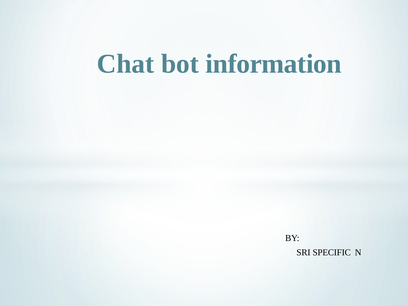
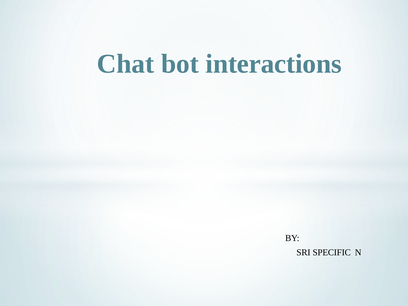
information: information -> interactions
